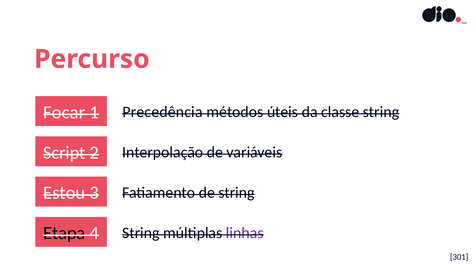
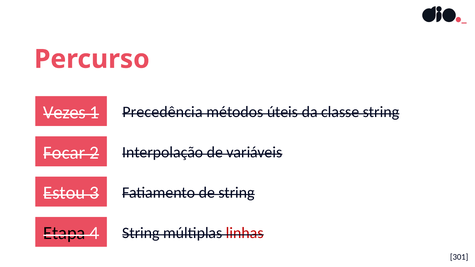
Focar: Focar -> Vezes
Script: Script -> Focar
linhas colour: purple -> red
